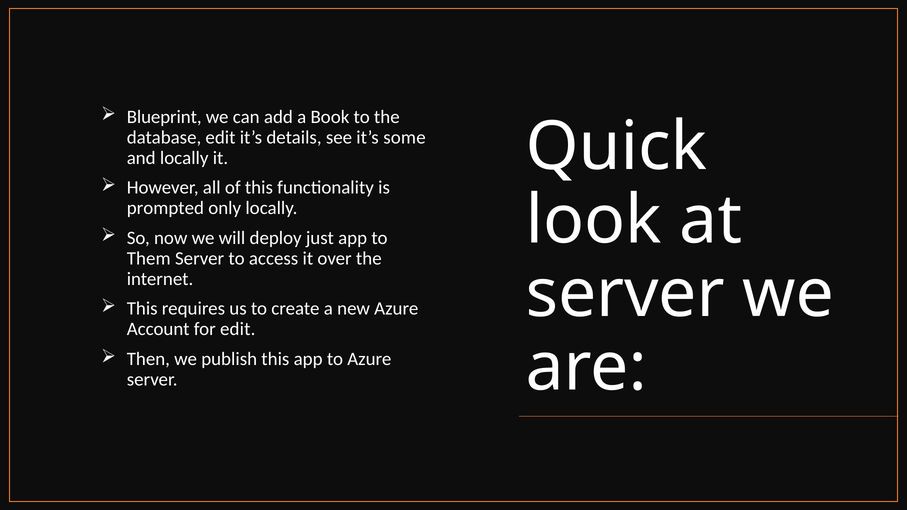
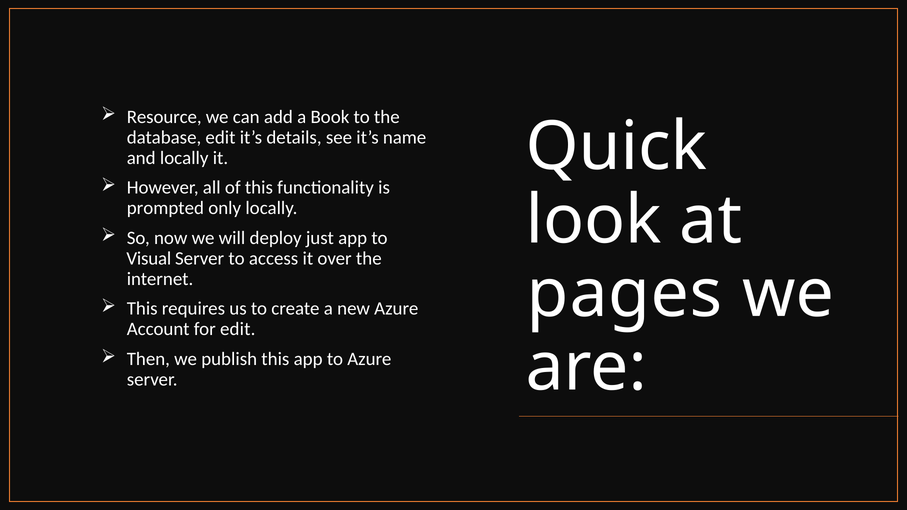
Blueprint: Blueprint -> Resource
some: some -> name
Them: Them -> Visual
server at (625, 294): server -> pages
